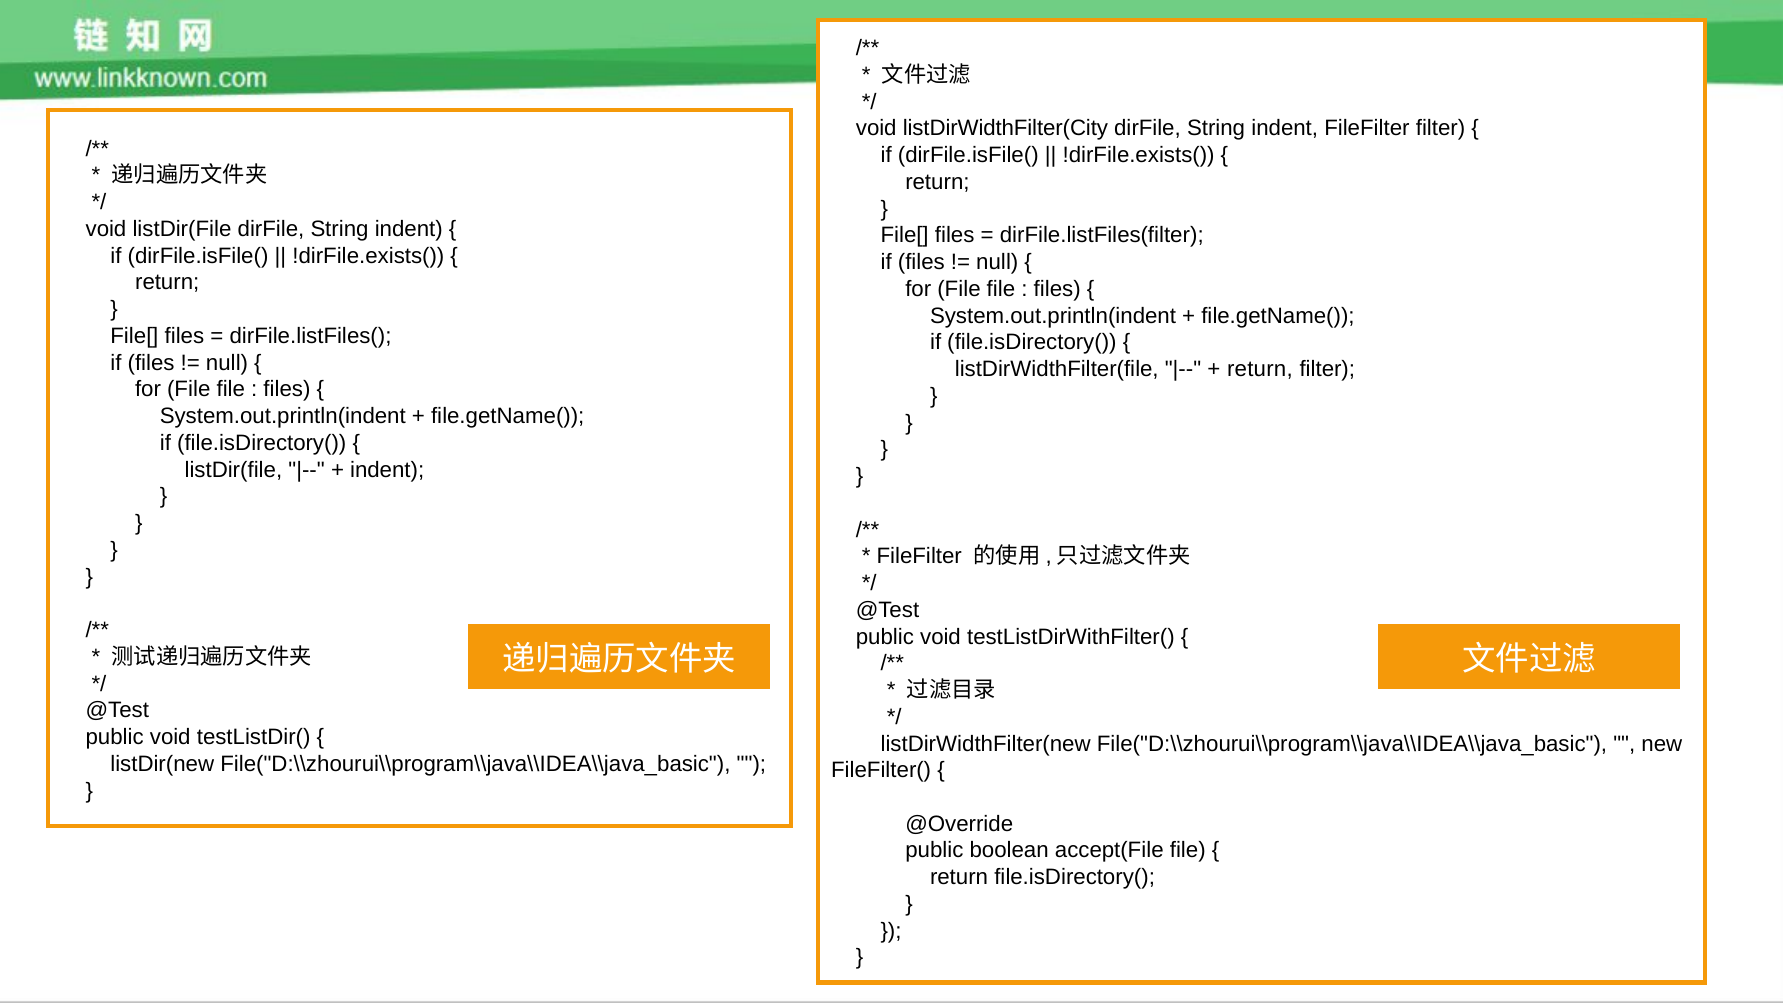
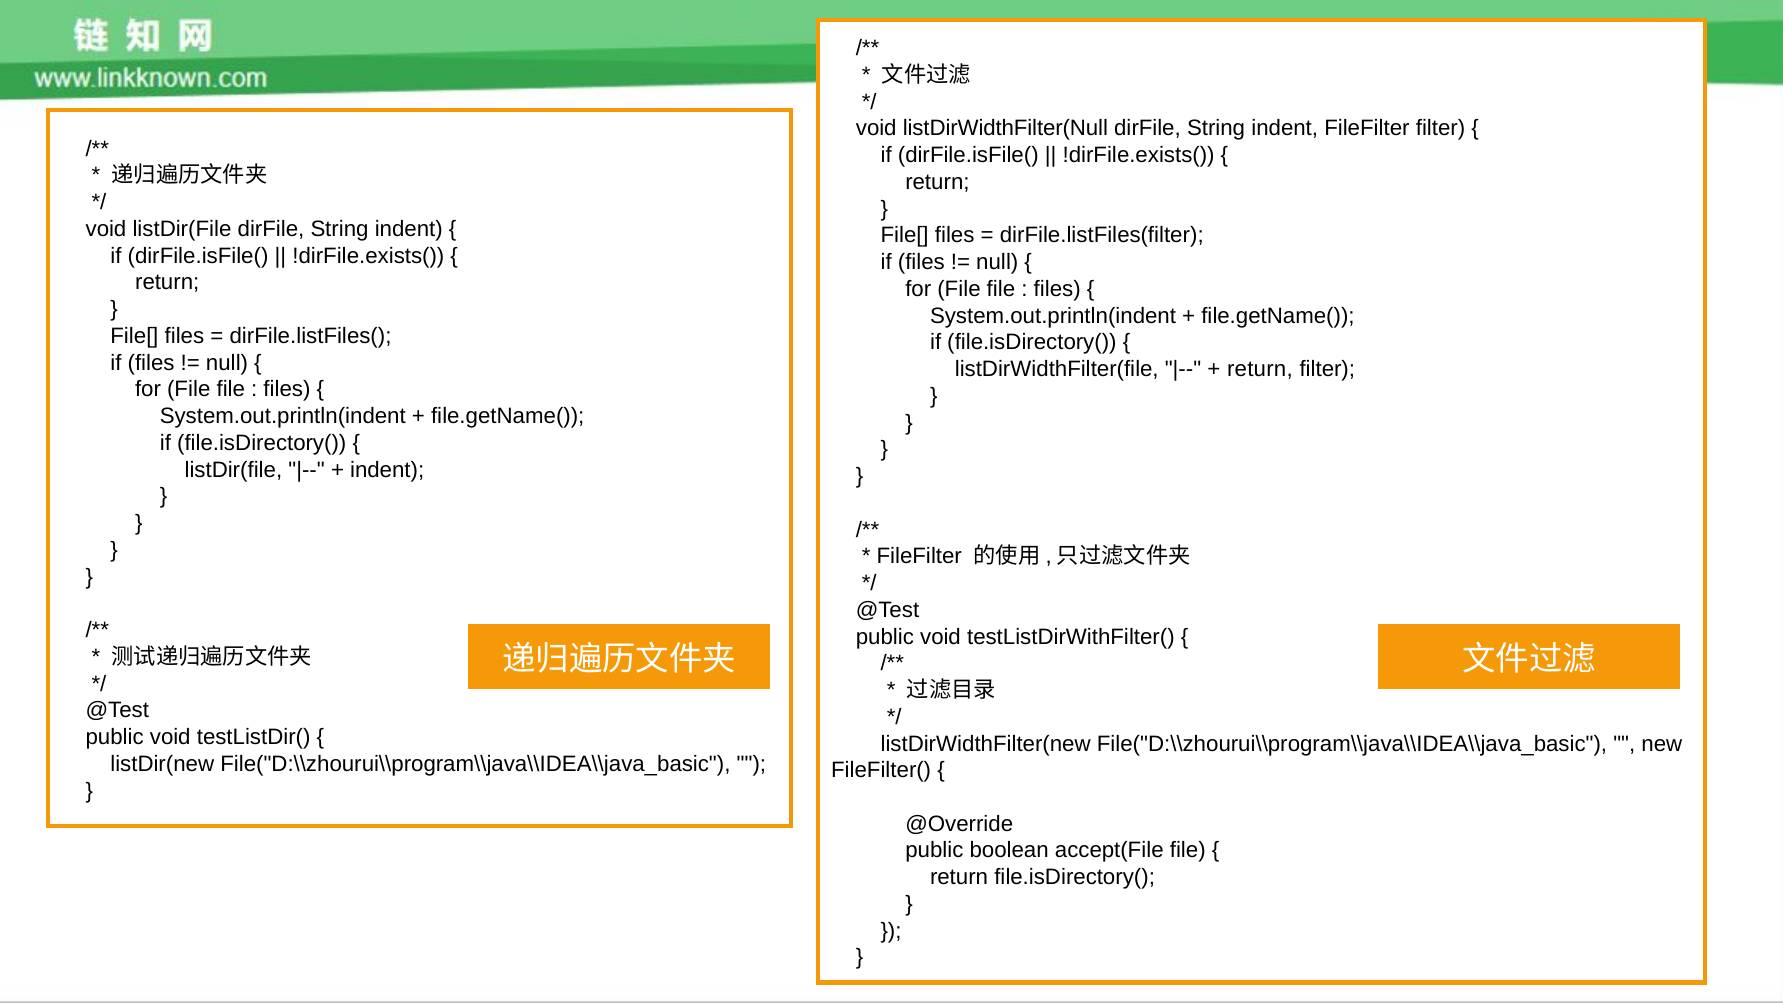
listDirWidthFilter(City: listDirWidthFilter(City -> listDirWidthFilter(Null
